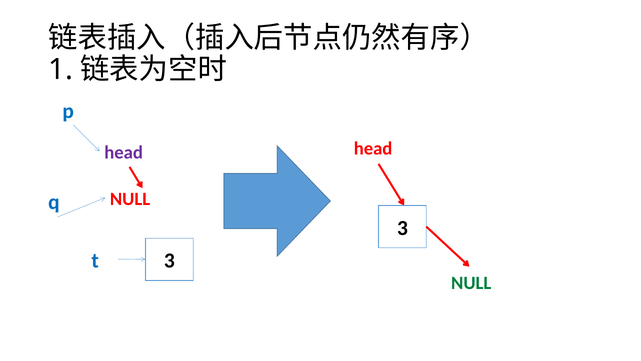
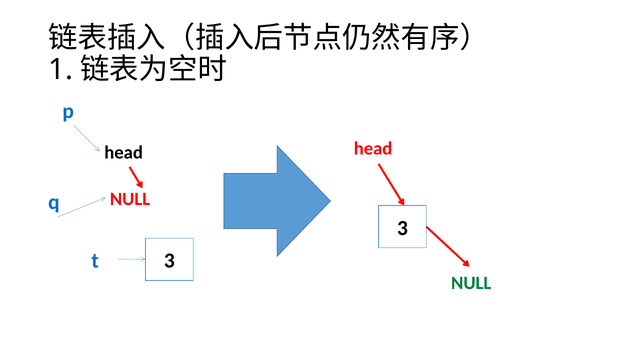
head at (124, 152) colour: purple -> black
